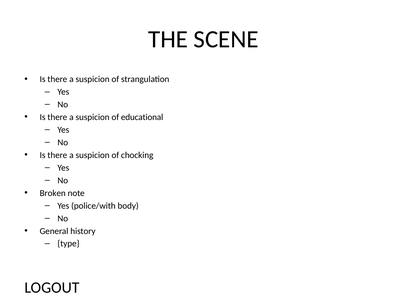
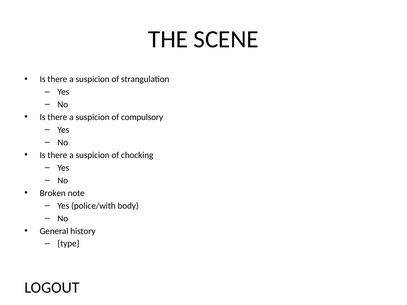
educational: educational -> compulsory
